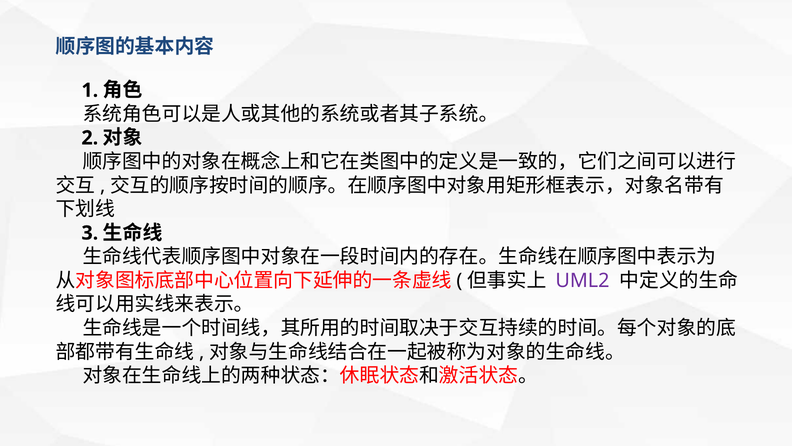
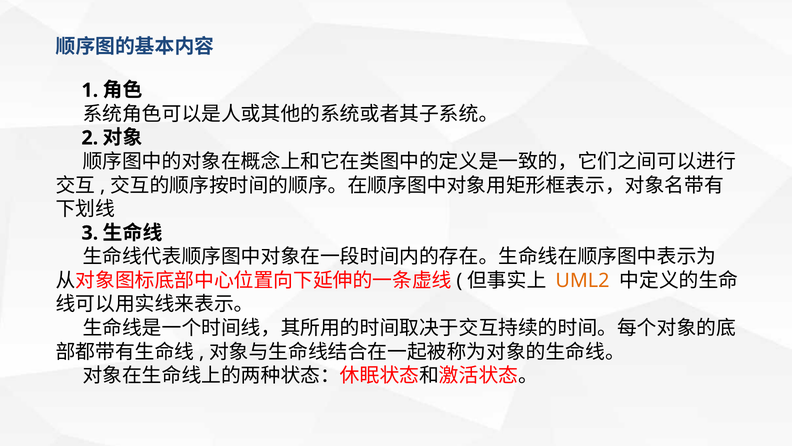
UML2 colour: purple -> orange
